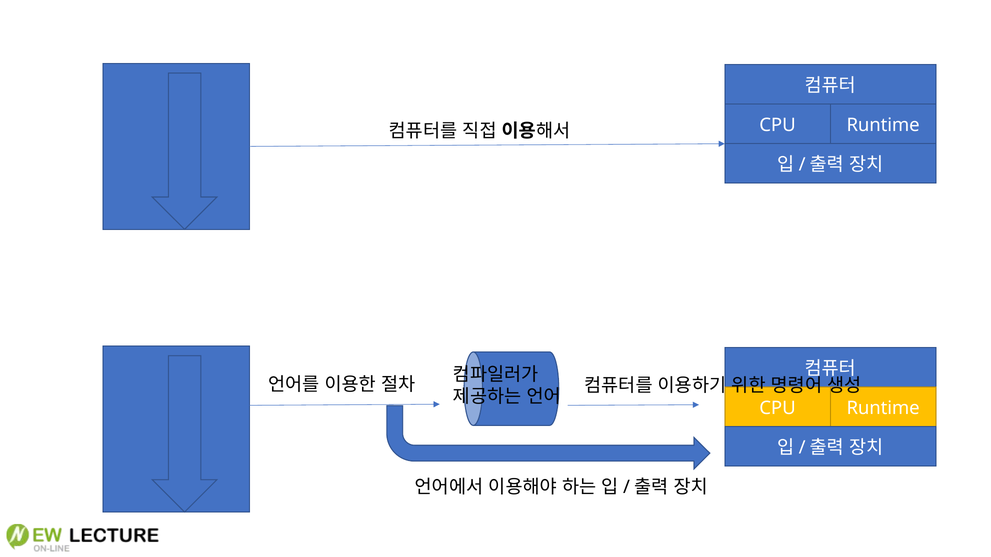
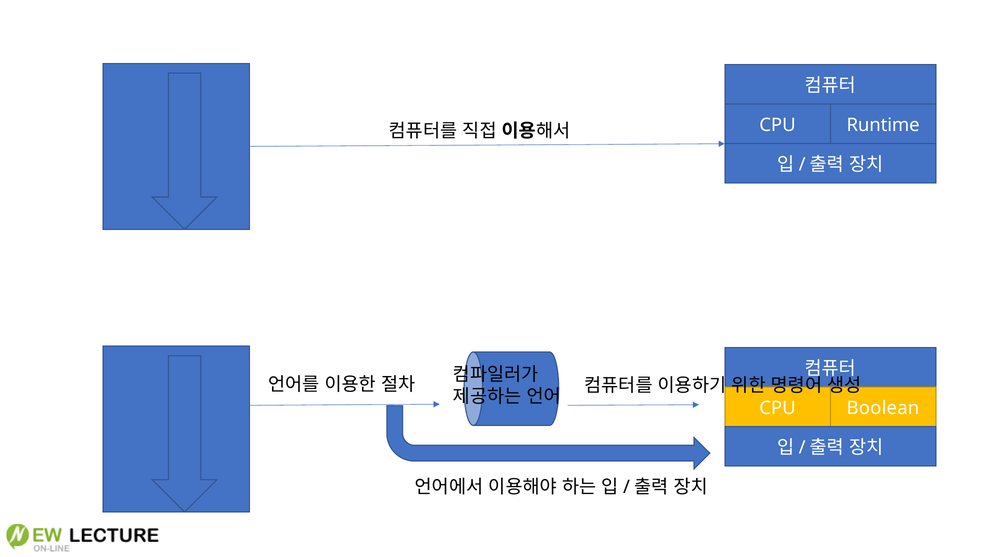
Runtime at (883, 408): Runtime -> Boolean
